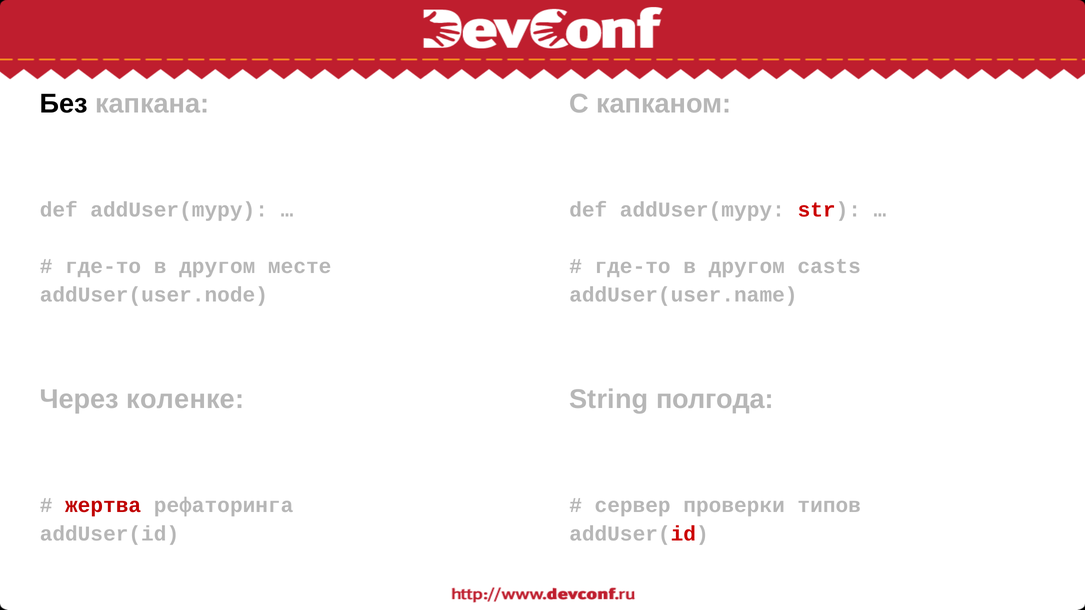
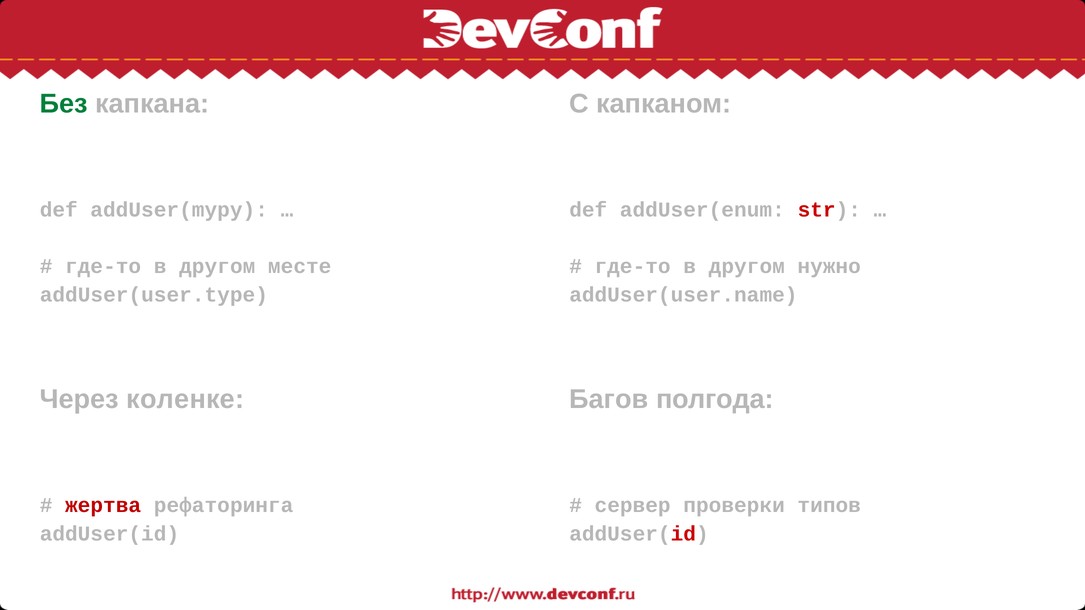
Без colour: black -> green
addUser(mypy at (702, 210): addUser(mypy -> addUser(enum
casts: casts -> нужно
addUser(user.node: addUser(user.node -> addUser(user.type
String: String -> Багов
